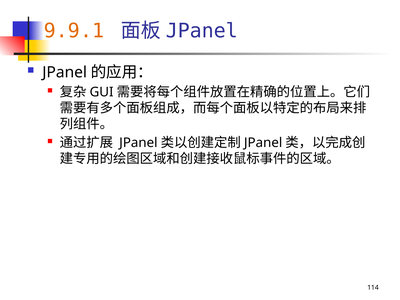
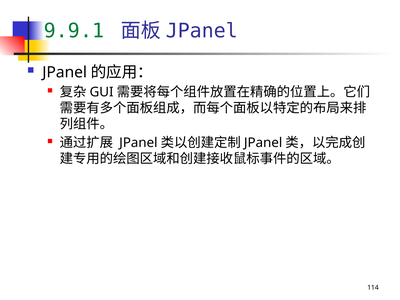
9.9.1 colour: orange -> green
